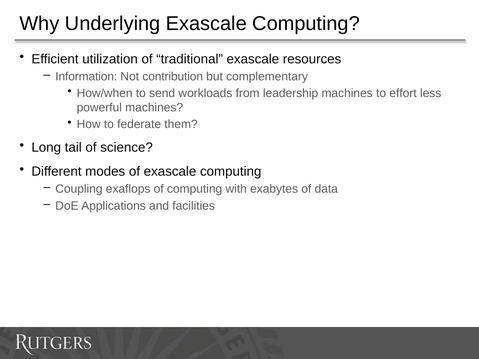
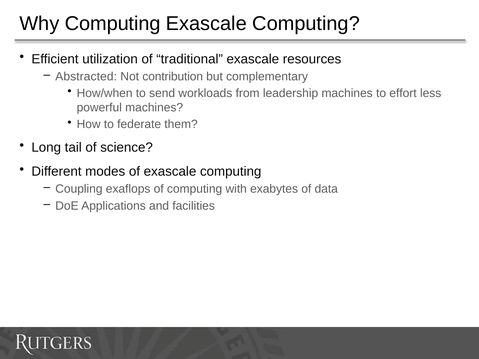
Why Underlying: Underlying -> Computing
Information: Information -> Abstracted
